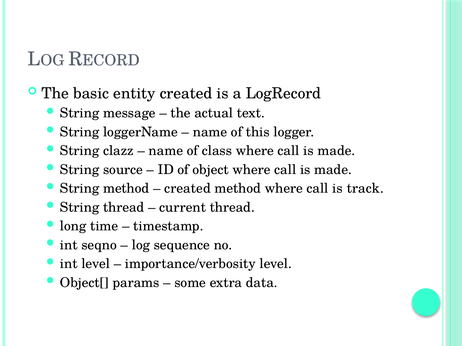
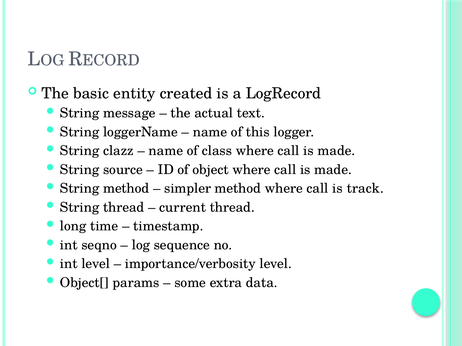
created at (188, 189): created -> simpler
